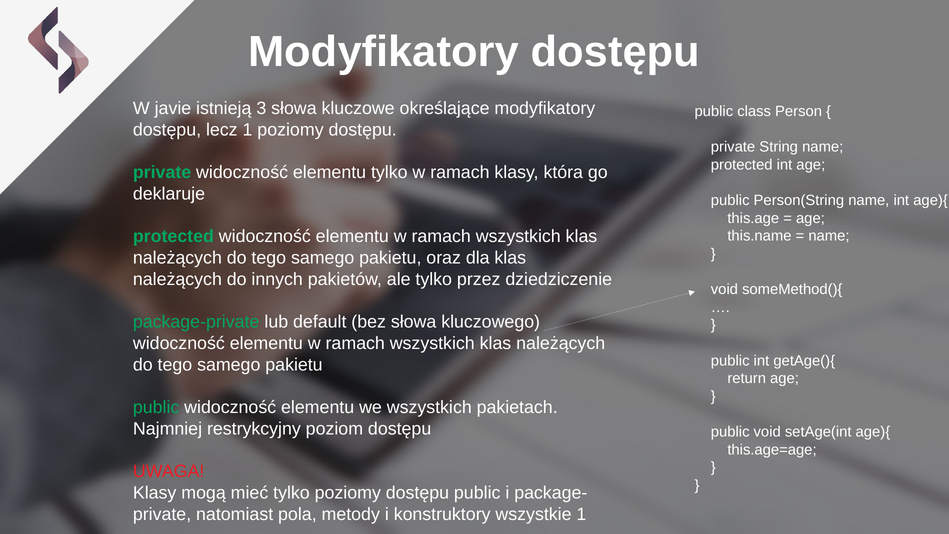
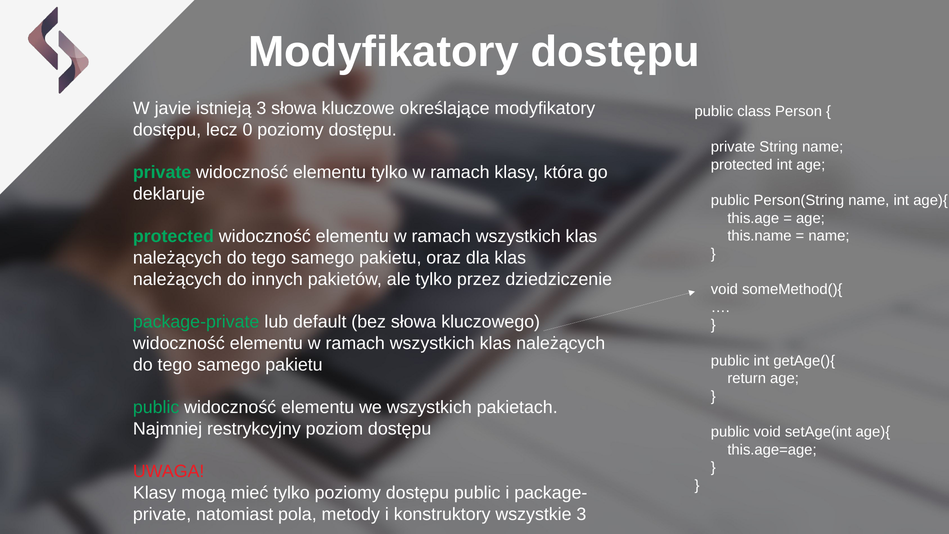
lecz 1: 1 -> 0
wszystkie 1: 1 -> 3
